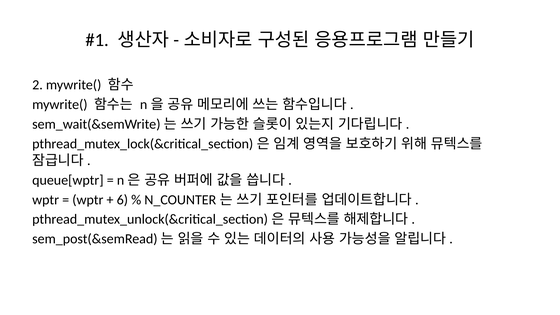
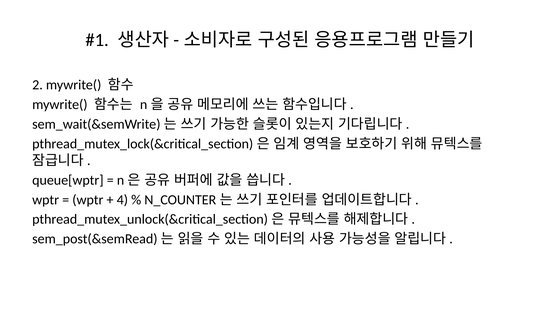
6: 6 -> 4
